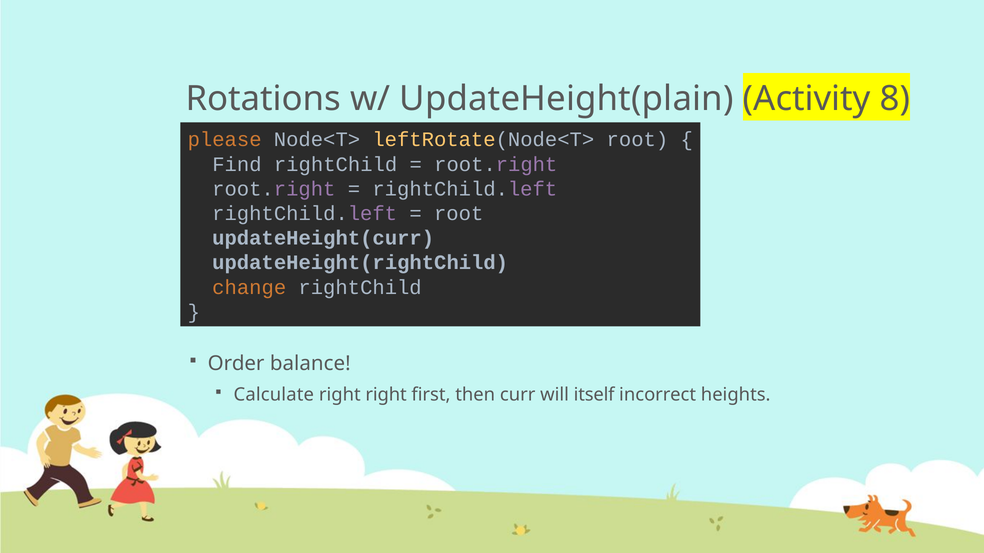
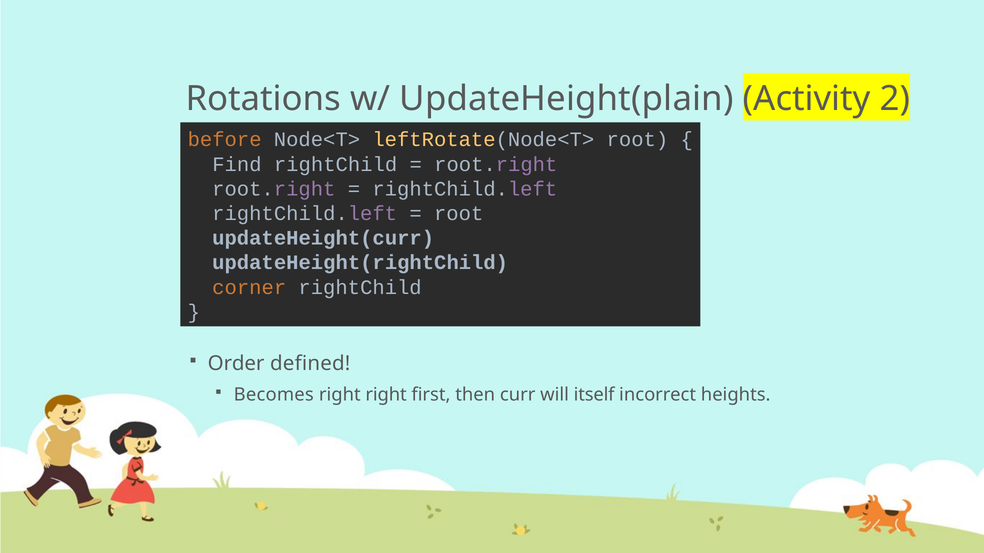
8: 8 -> 2
please: please -> before
change: change -> corner
balance: balance -> defined
Calculate: Calculate -> Becomes
